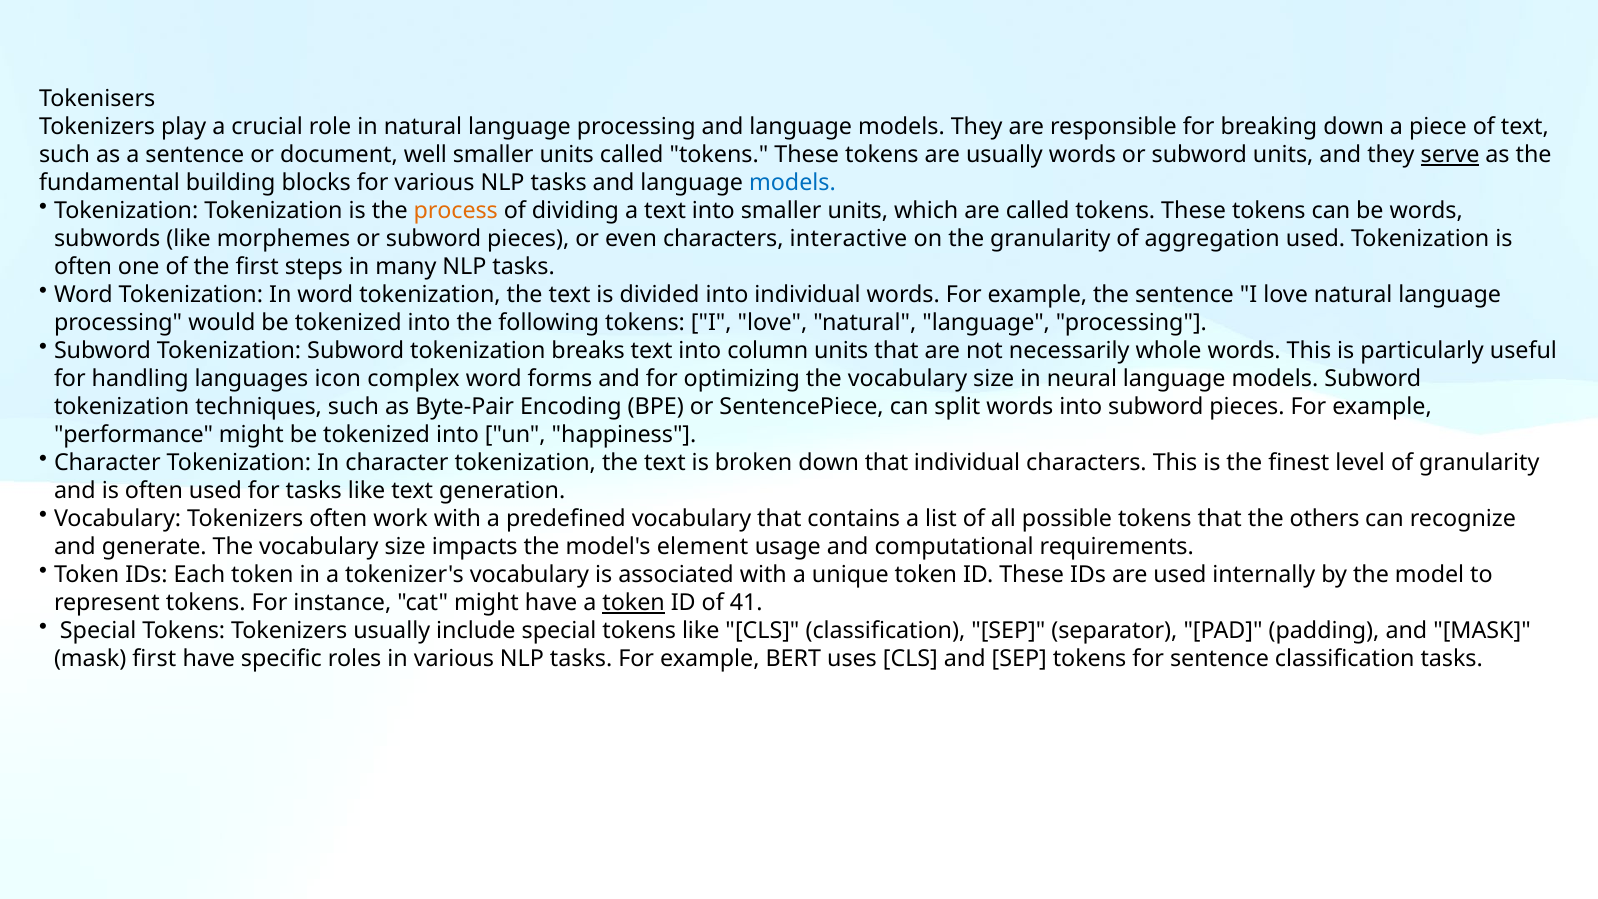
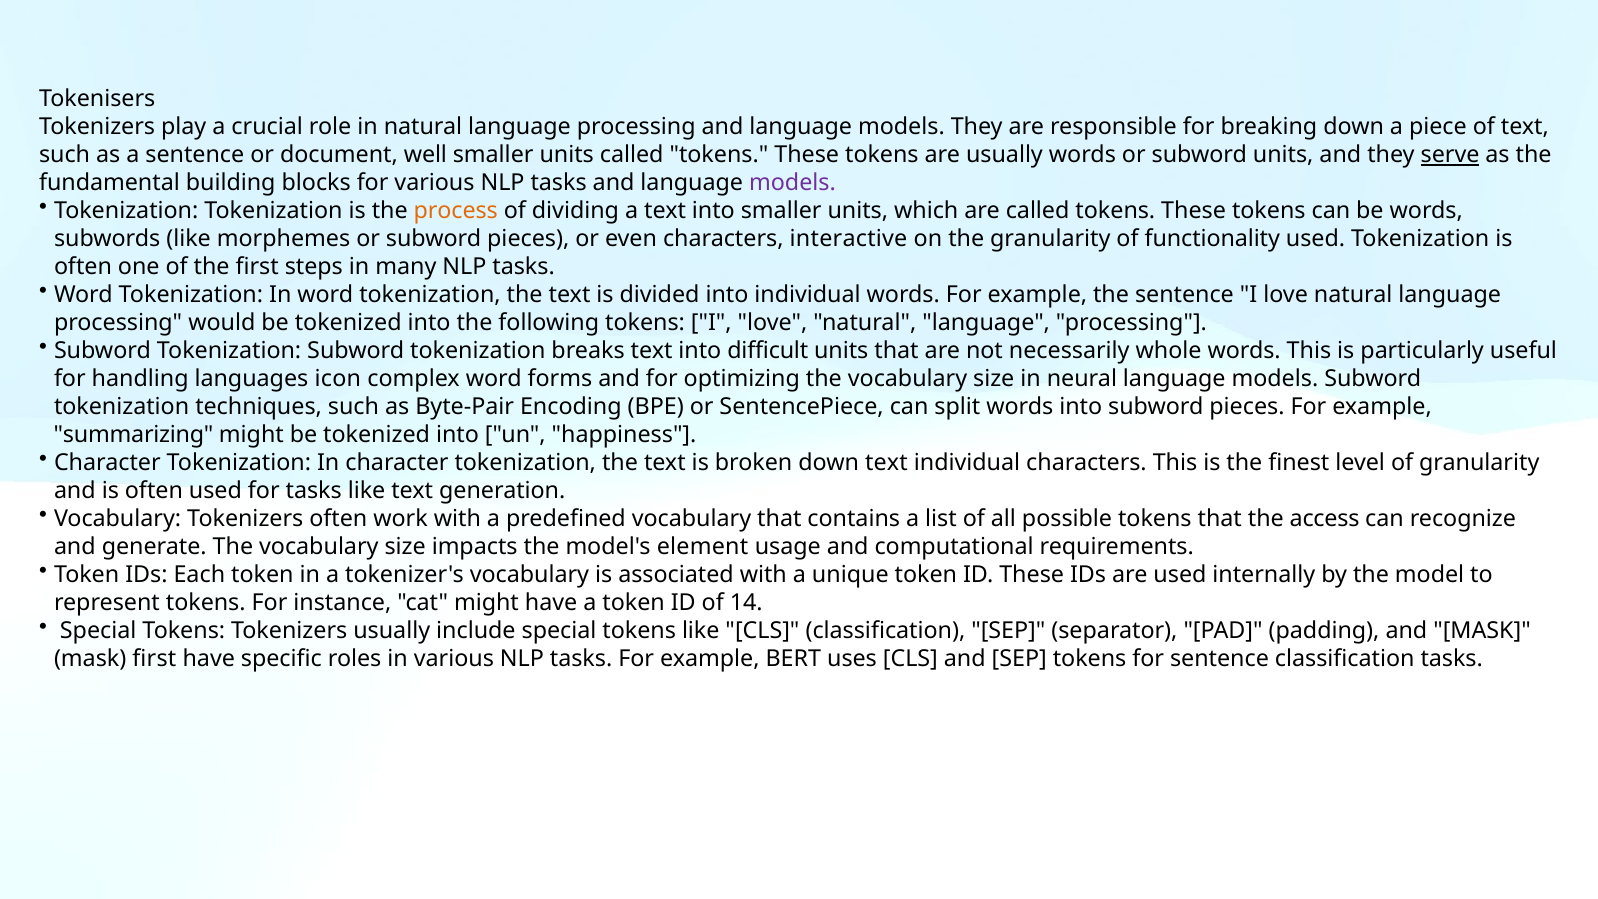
models at (792, 183) colour: blue -> purple
aggregation: aggregation -> functionality
column: column -> difficult
performance: performance -> summarizing
down that: that -> text
others: others -> access
token at (634, 603) underline: present -> none
41: 41 -> 14
